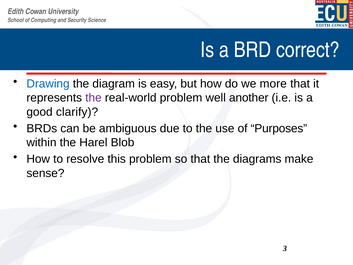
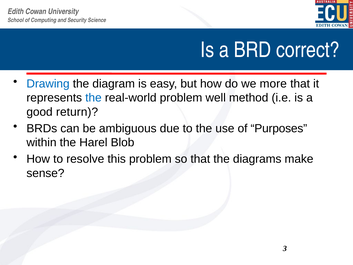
the at (93, 98) colour: purple -> blue
another: another -> method
clarify: clarify -> return
